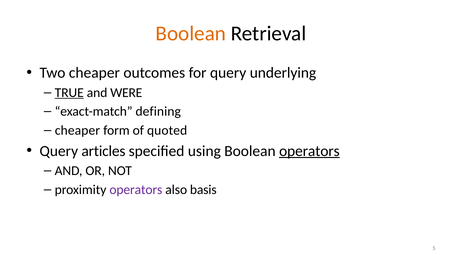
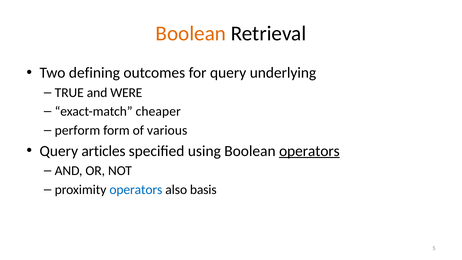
Two cheaper: cheaper -> defining
TRUE underline: present -> none
defining: defining -> cheaper
cheaper at (77, 130): cheaper -> perform
quoted: quoted -> various
operators at (136, 190) colour: purple -> blue
